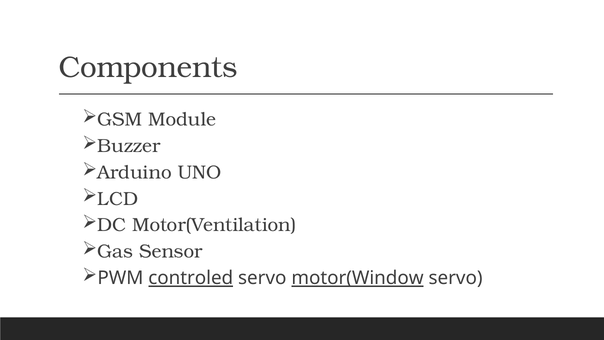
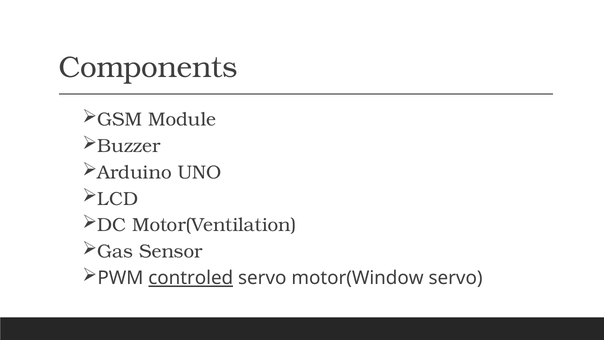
motor(Window underline: present -> none
